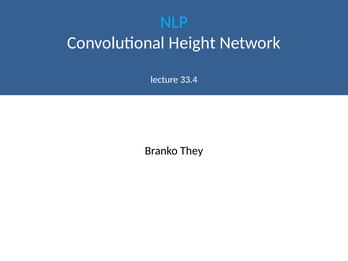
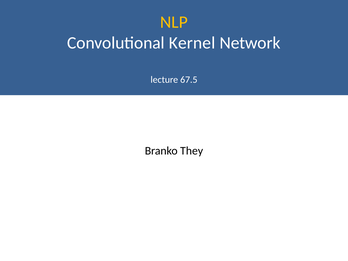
NLP colour: light blue -> yellow
Height: Height -> Kernel
33.4: 33.4 -> 67.5
